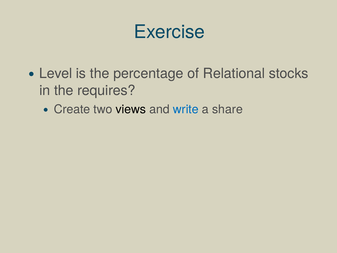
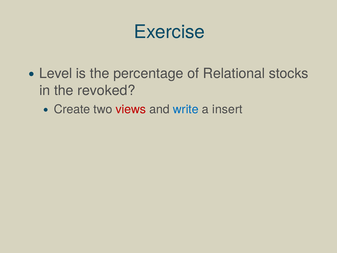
requires: requires -> revoked
views colour: black -> red
share: share -> insert
